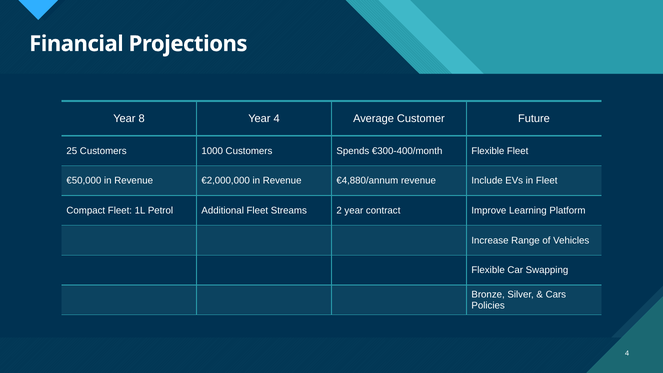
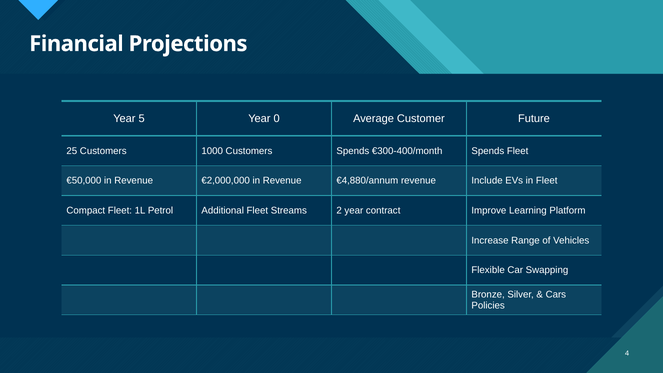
8: 8 -> 5
Year 4: 4 -> 0
€300-400/month Flexible: Flexible -> Spends
